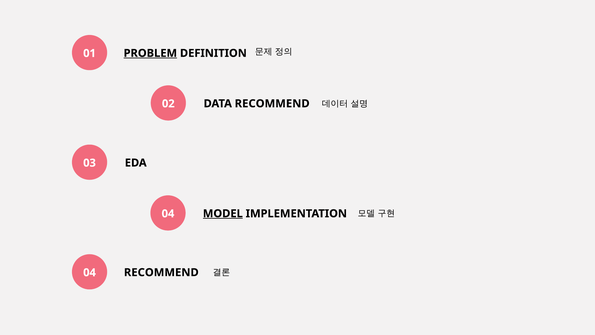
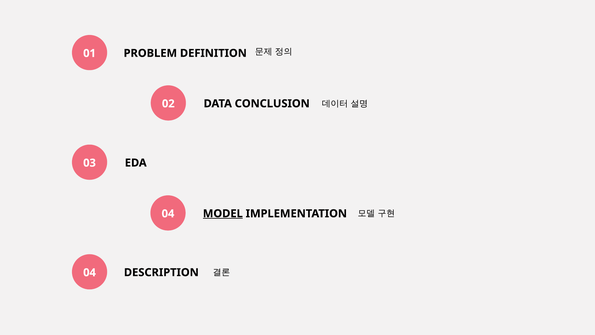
PROBLEM underline: present -> none
DATA RECOMMEND: RECOMMEND -> CONCLUSION
04 RECOMMEND: RECOMMEND -> DESCRIPTION
